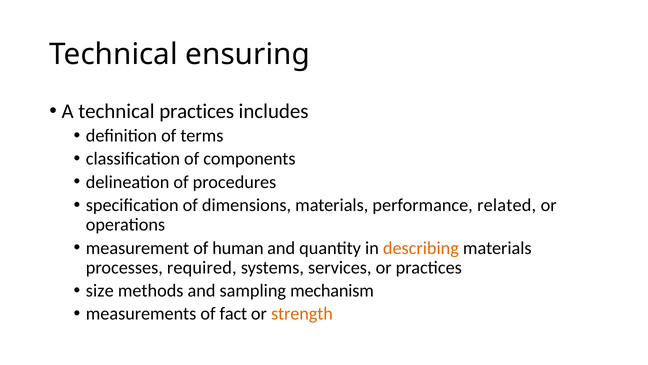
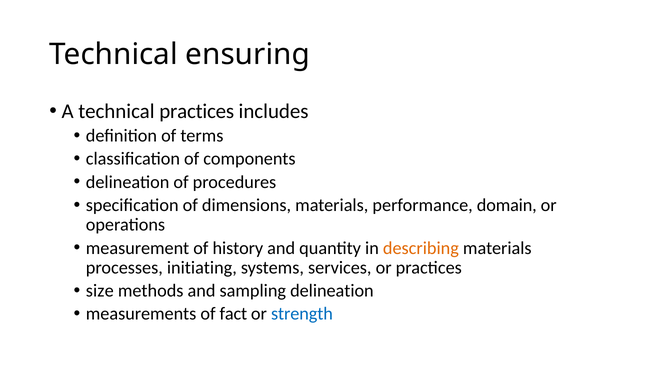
related: related -> domain
human: human -> history
required: required -> initiating
sampling mechanism: mechanism -> delineation
strength colour: orange -> blue
